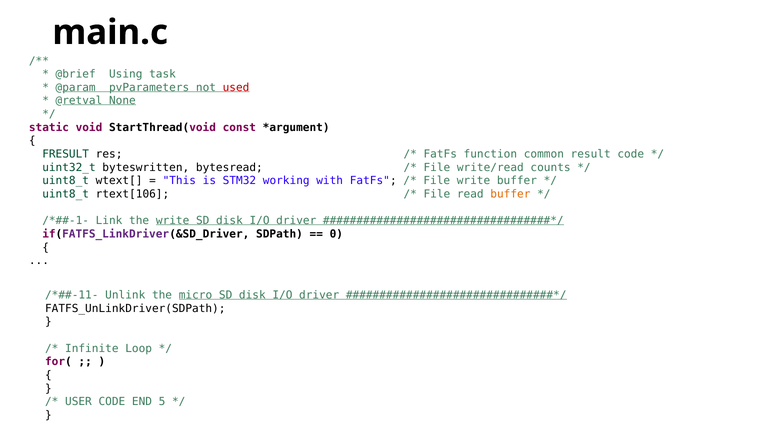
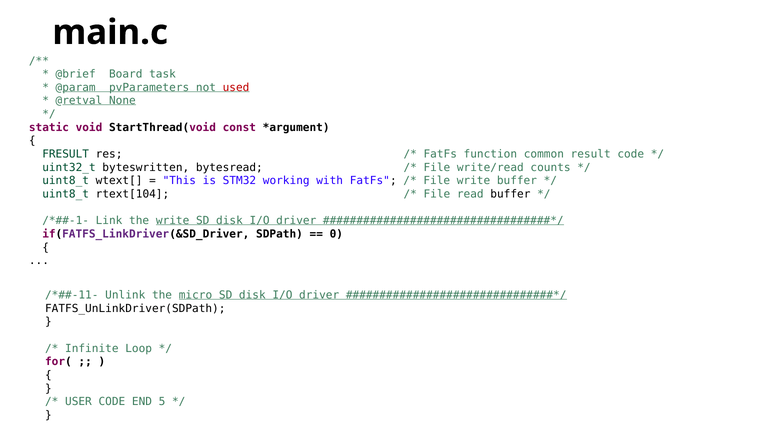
Using: Using -> Board
rtext[106: rtext[106 -> rtext[104
buffer at (510, 194) colour: orange -> black
